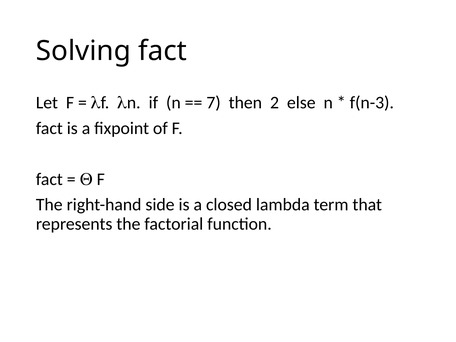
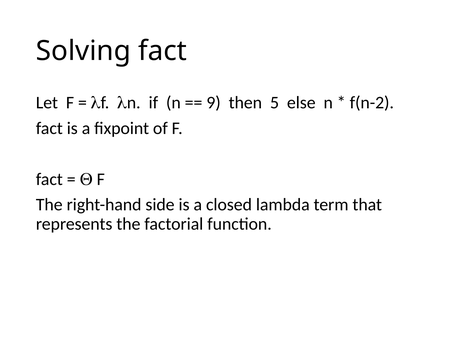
7: 7 -> 9
2: 2 -> 5
f(n-3: f(n-3 -> f(n-2
